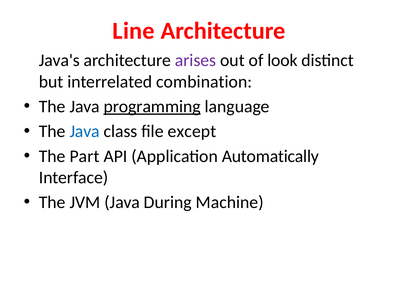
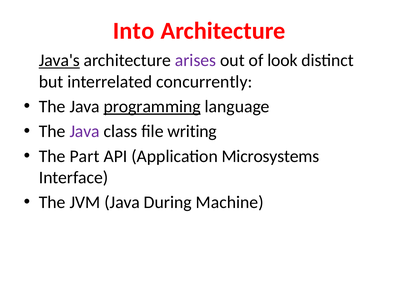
Line: Line -> Into
Java's underline: none -> present
combination: combination -> concurrently
Java at (85, 131) colour: blue -> purple
except: except -> writing
Automatically: Automatically -> Microsystems
